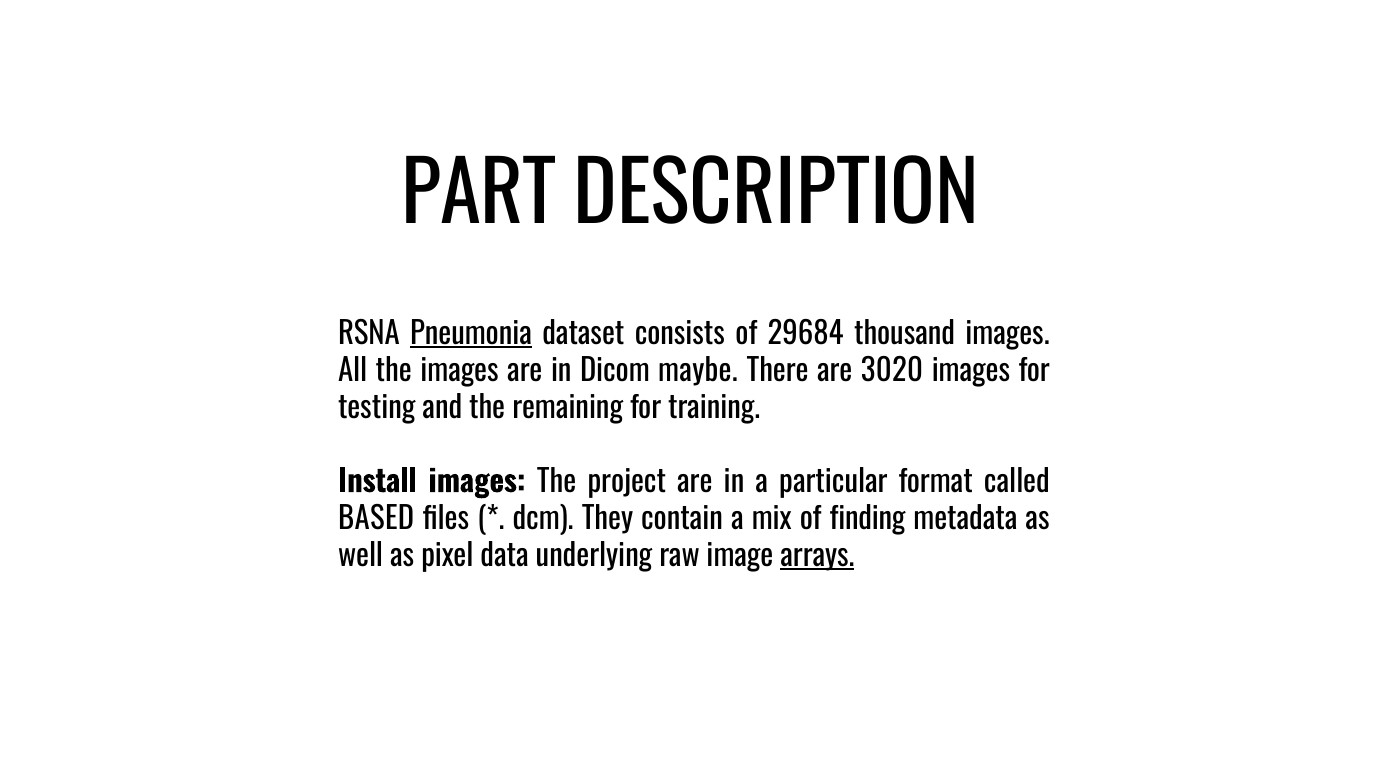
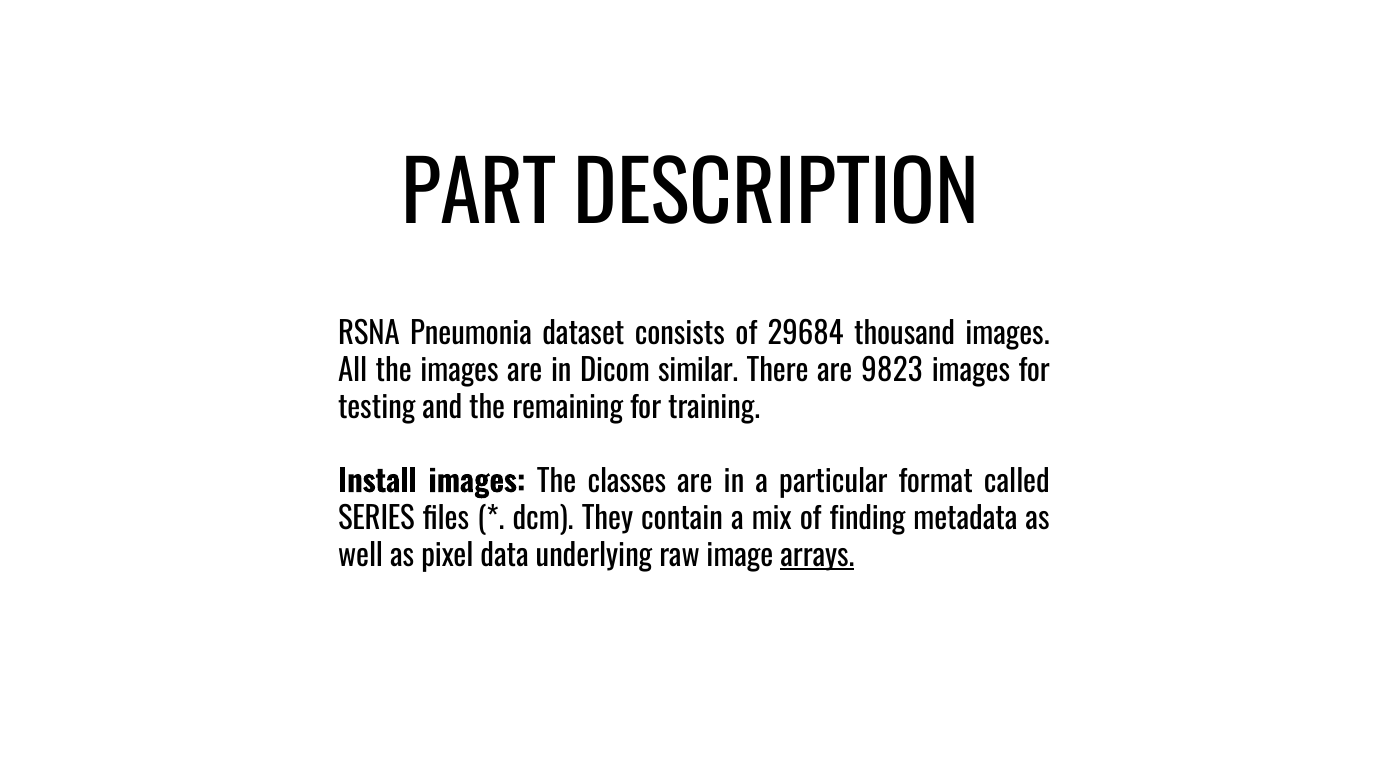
Pneumonia underline: present -> none
maybe: maybe -> similar
3020: 3020 -> 9823
project: project -> classes
BASED: BASED -> SERIES
